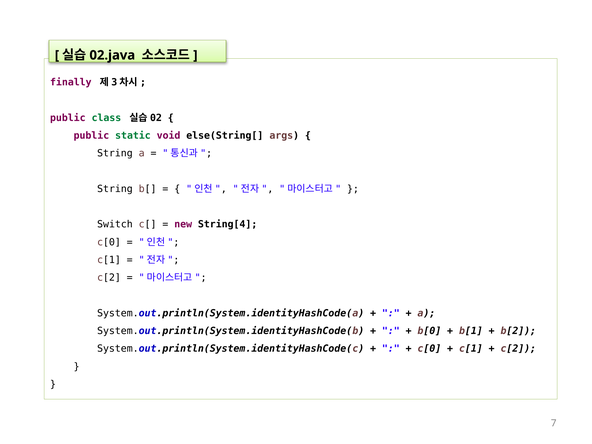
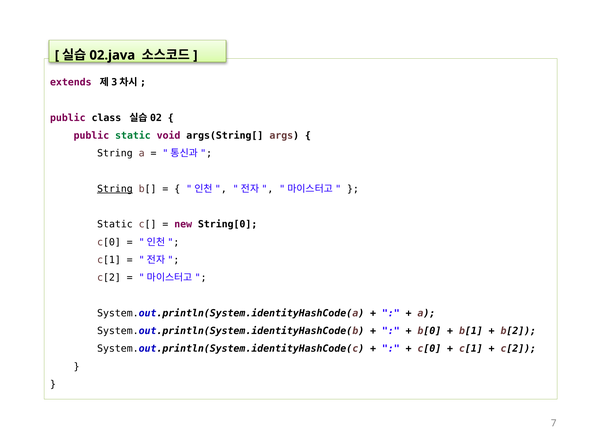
finally: finally -> extends
class colour: green -> black
else(String[: else(String[ -> args(String[
String at (115, 189) underline: none -> present
Switch at (115, 224): Switch -> Static
String[4: String[4 -> String[0
